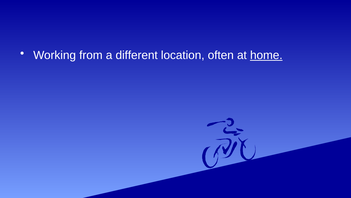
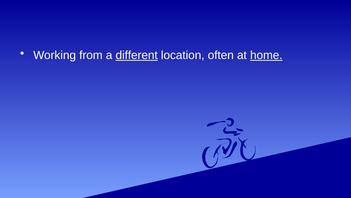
different underline: none -> present
